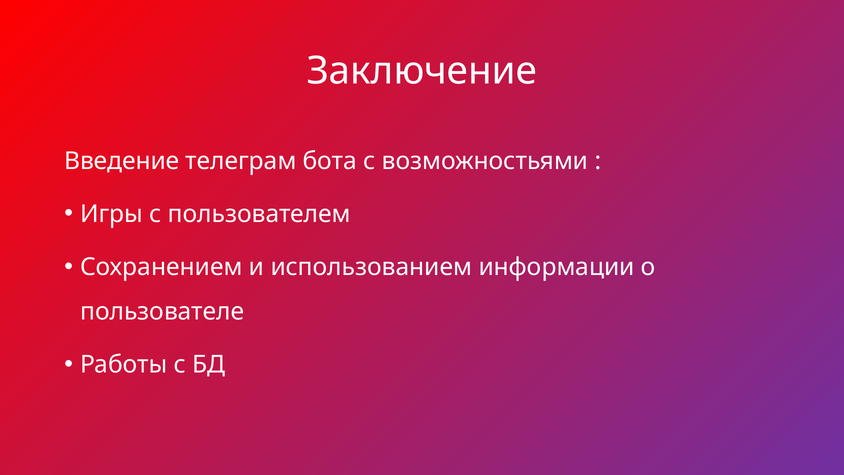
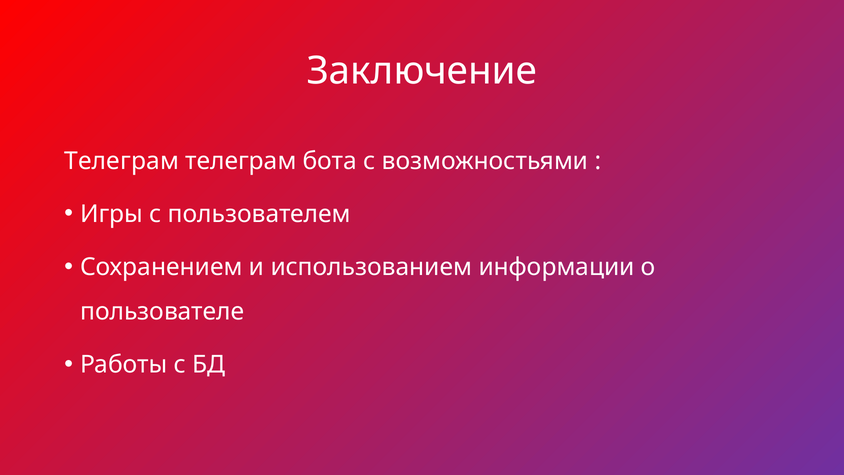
Введение at (122, 161): Введение -> Телеграм
